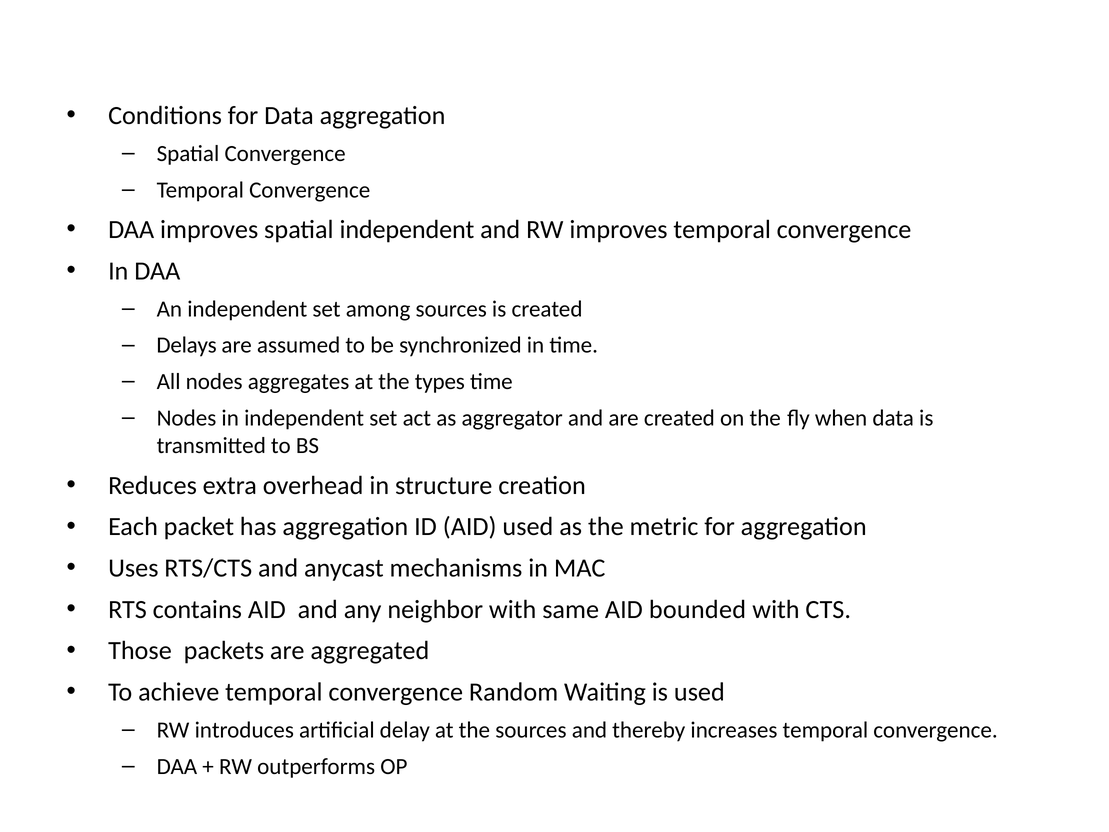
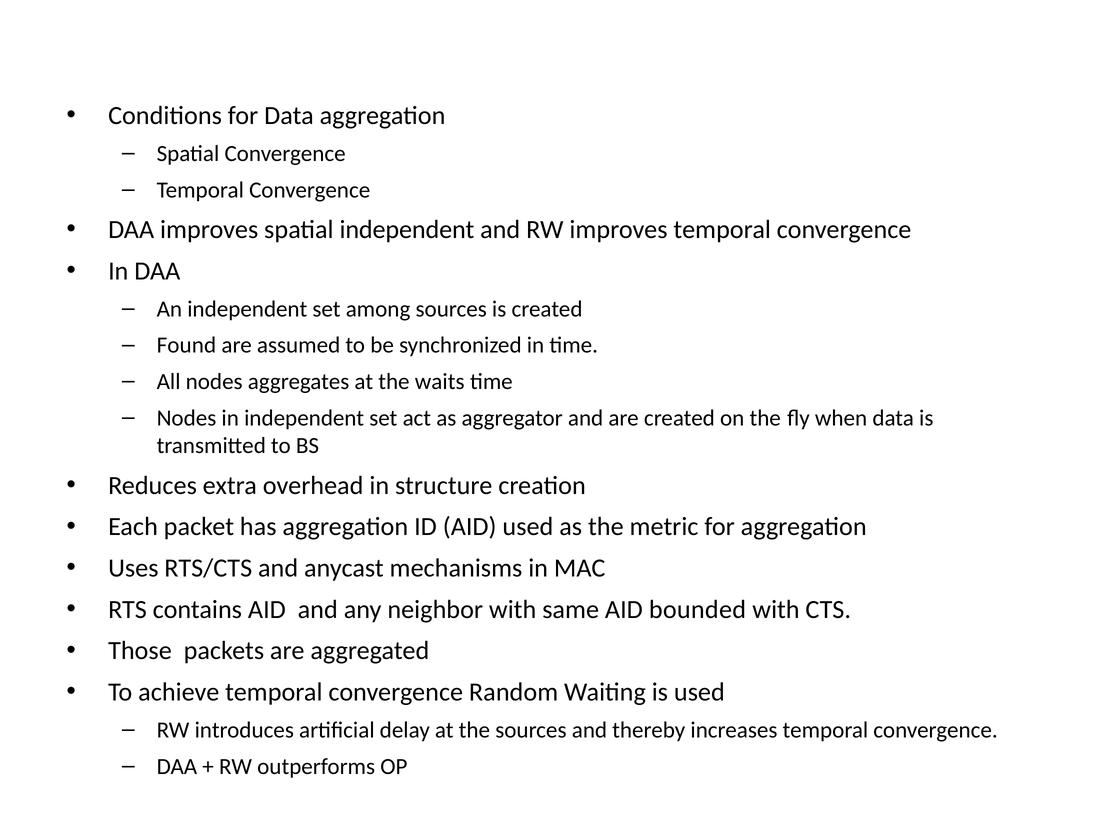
Delays: Delays -> Found
types: types -> waits
